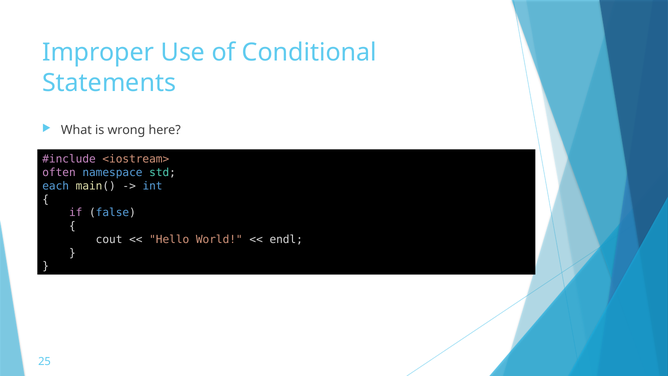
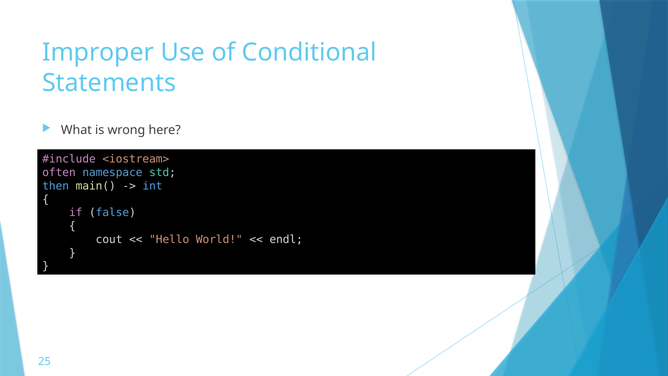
each: each -> then
